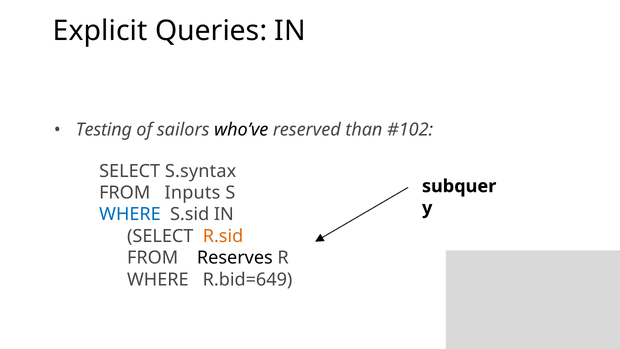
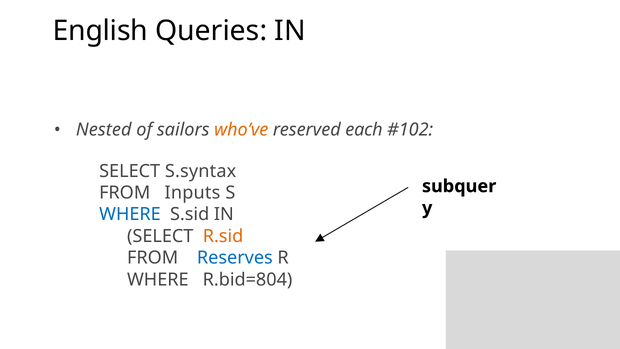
Explicit: Explicit -> English
Testing: Testing -> Nested
who’ve colour: black -> orange
than: than -> each
Reserves colour: black -> blue
R.bid=649: R.bid=649 -> R.bid=804
